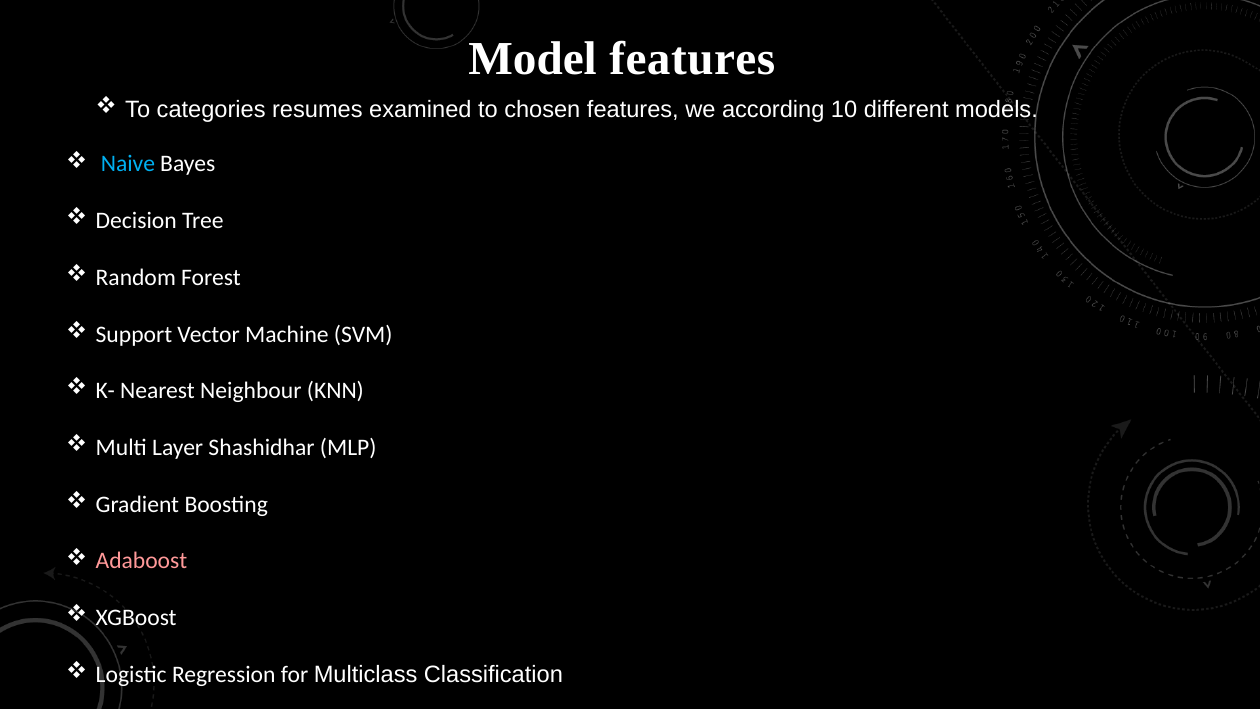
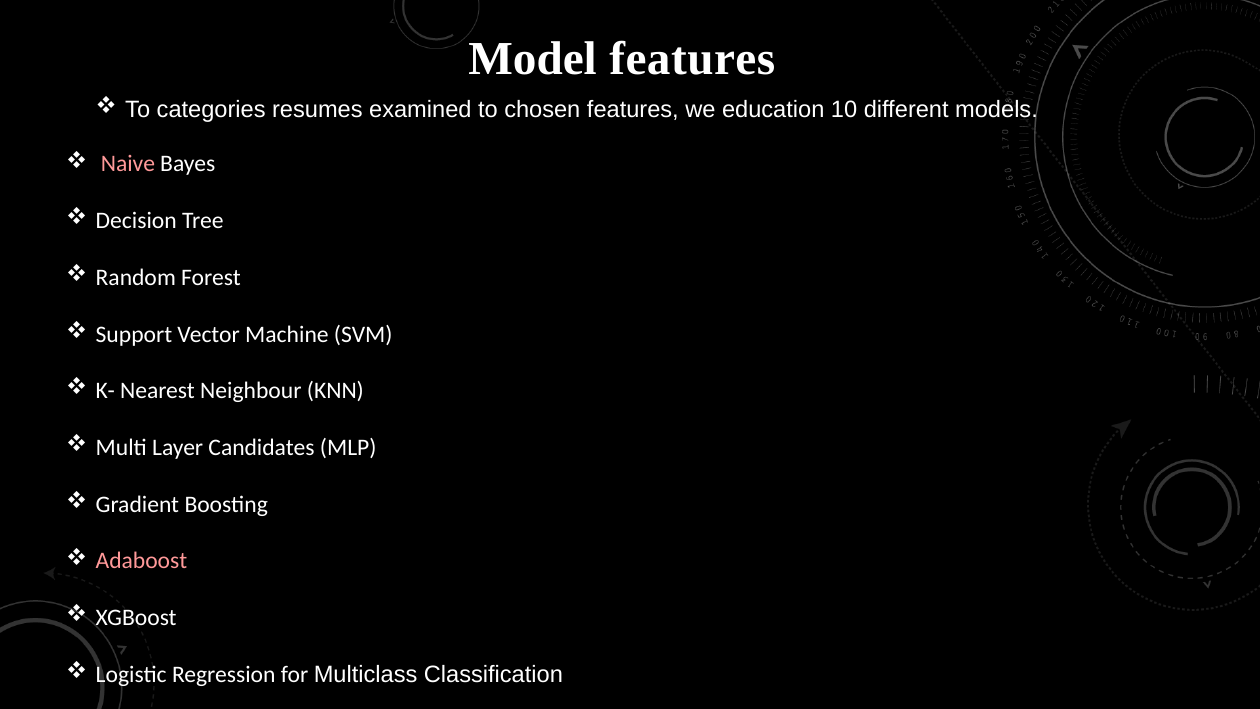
we according: according -> education
Naive colour: light blue -> pink
Shashidhar: Shashidhar -> Candidates
